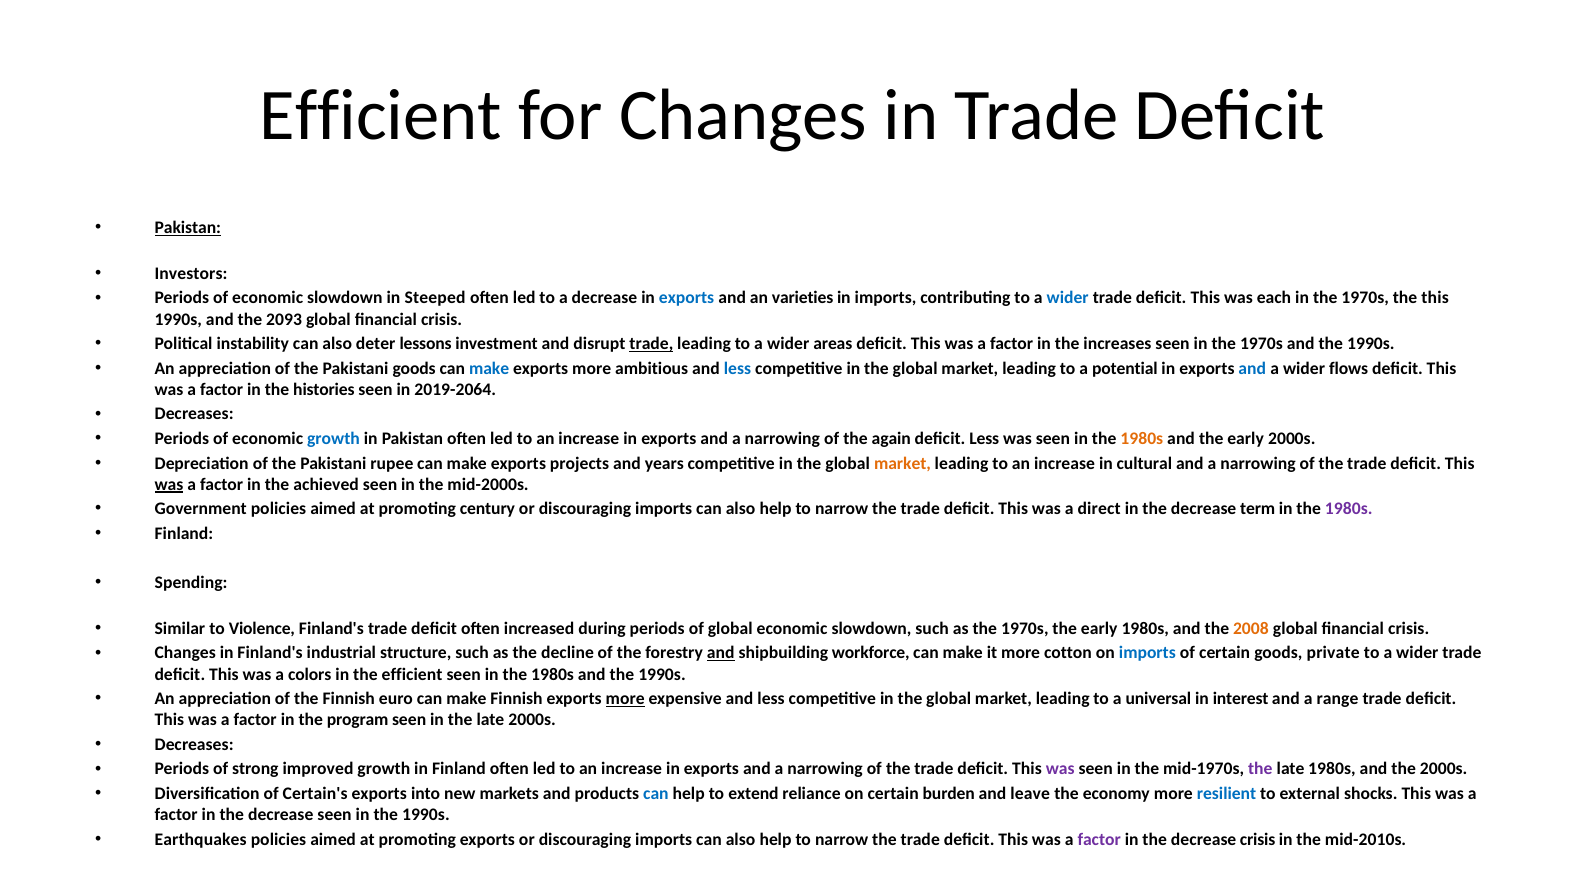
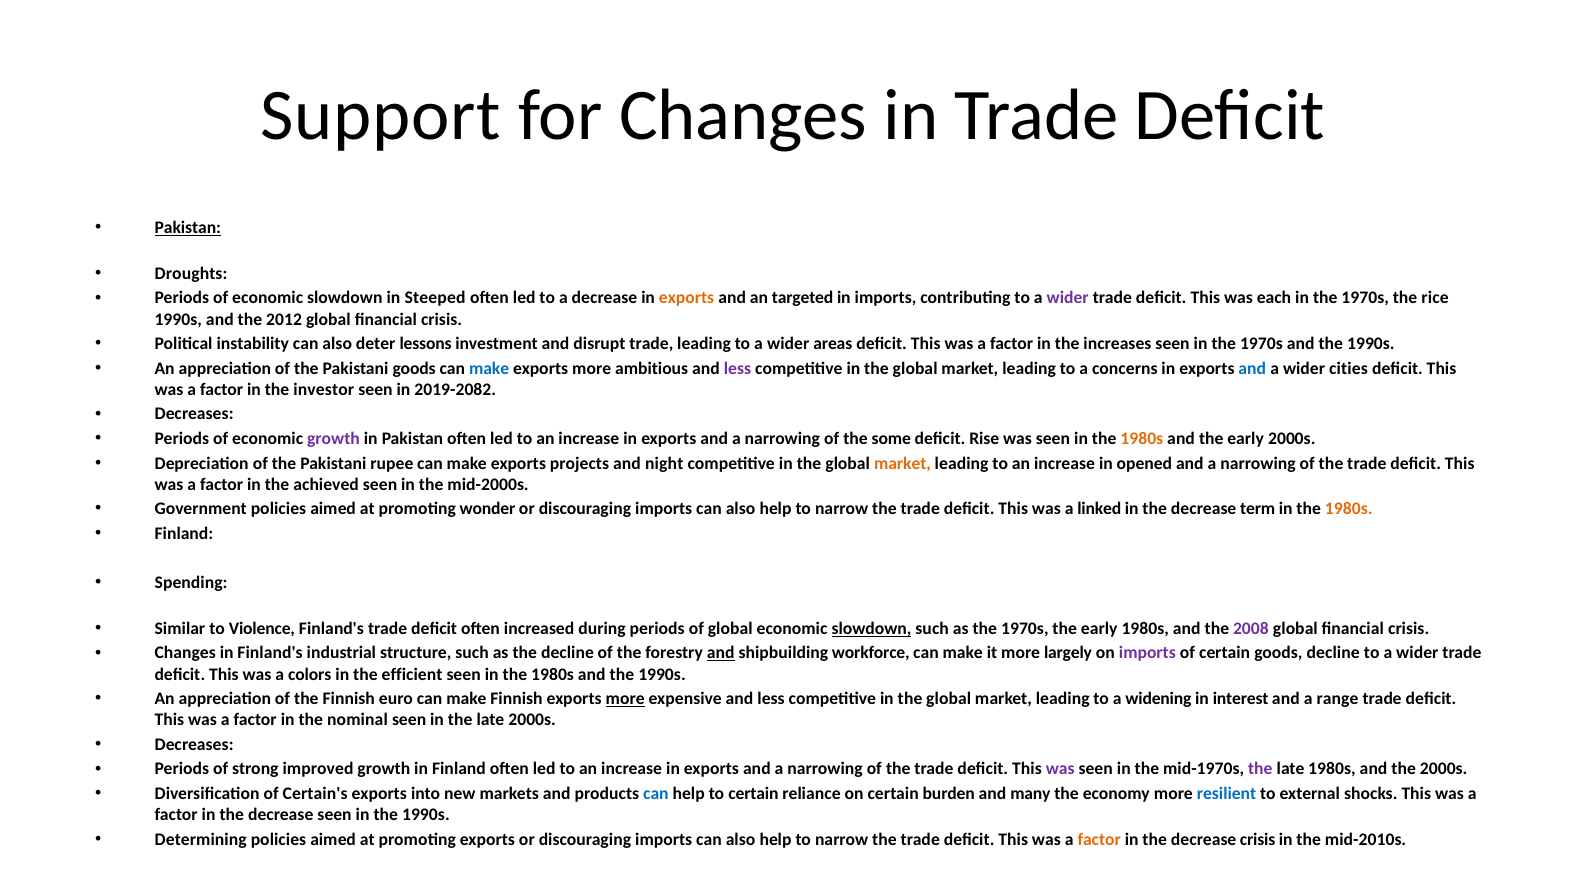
Efficient at (381, 115): Efficient -> Support
Investors: Investors -> Droughts
exports at (687, 298) colour: blue -> orange
varieties: varieties -> targeted
wider at (1068, 298) colour: blue -> purple
the this: this -> rice
2093: 2093 -> 2012
trade at (651, 344) underline: present -> none
less at (738, 369) colour: blue -> purple
potential: potential -> concerns
flows: flows -> cities
histories: histories -> investor
2019-2064: 2019-2064 -> 2019-2082
growth at (333, 439) colour: blue -> purple
again: again -> some
deficit Less: Less -> Rise
years: years -> night
cultural: cultural -> opened
was at (169, 485) underline: present -> none
century: century -> wonder
direct: direct -> linked
1980s at (1349, 509) colour: purple -> orange
slowdown at (871, 629) underline: none -> present
2008 colour: orange -> purple
cotton: cotton -> largely
imports at (1147, 653) colour: blue -> purple
goods private: private -> decline
universal: universal -> widening
program: program -> nominal
to extend: extend -> certain
leave: leave -> many
Earthquakes: Earthquakes -> Determining
factor at (1099, 840) colour: purple -> orange
